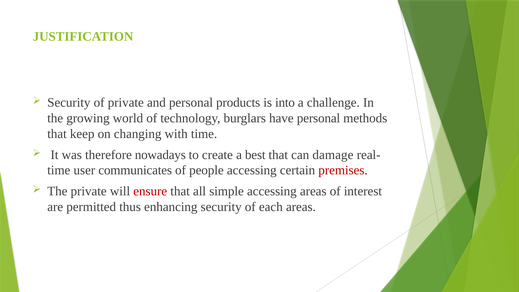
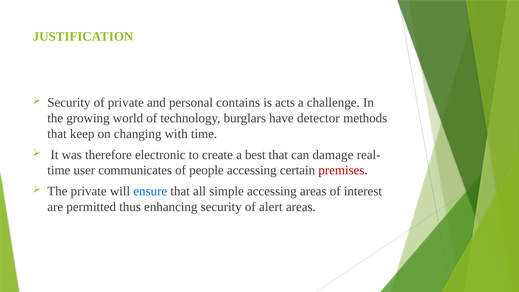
products: products -> contains
into: into -> acts
have personal: personal -> detector
nowadays: nowadays -> electronic
ensure colour: red -> blue
each: each -> alert
